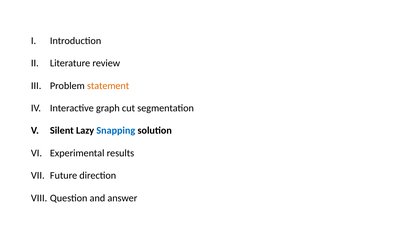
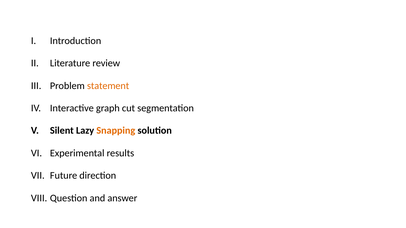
Snapping colour: blue -> orange
